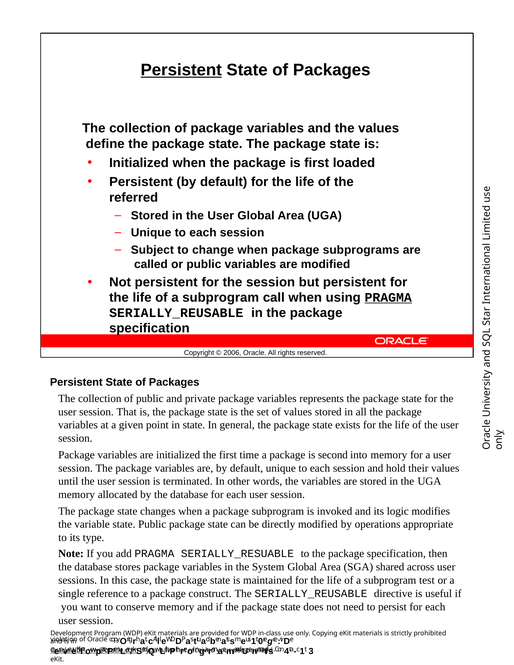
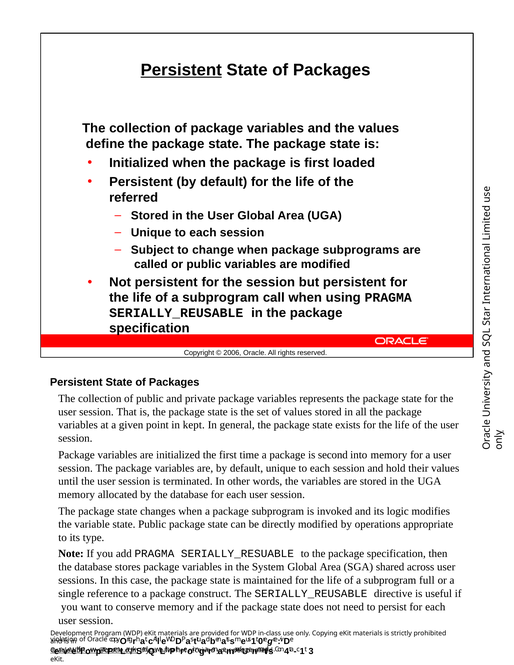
PRAGMA at (388, 298) underline: present -> none
in state: state -> kept
test: test -> full
